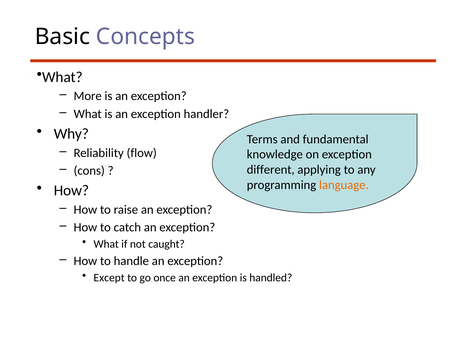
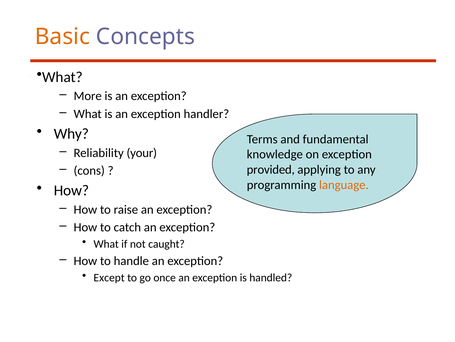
Basic colour: black -> orange
flow: flow -> your
different: different -> provided
